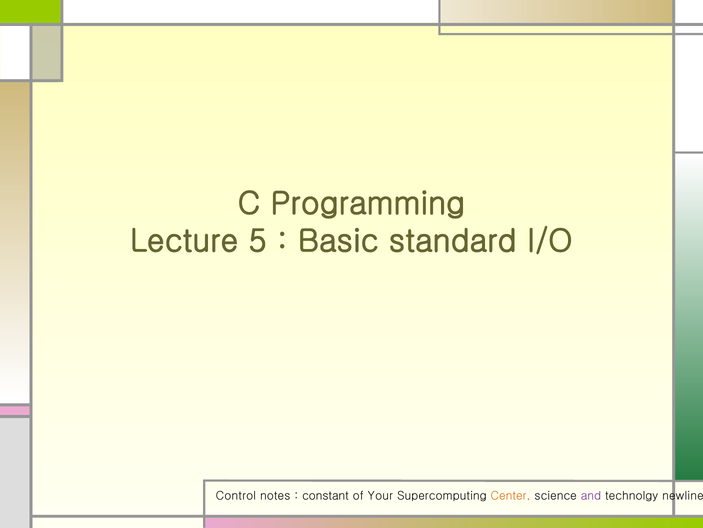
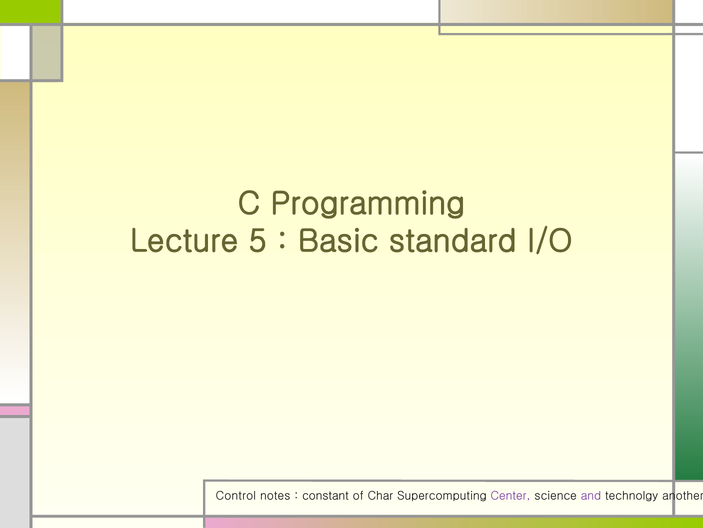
Your: Your -> Char
Center colour: orange -> purple
newline: newline -> another
